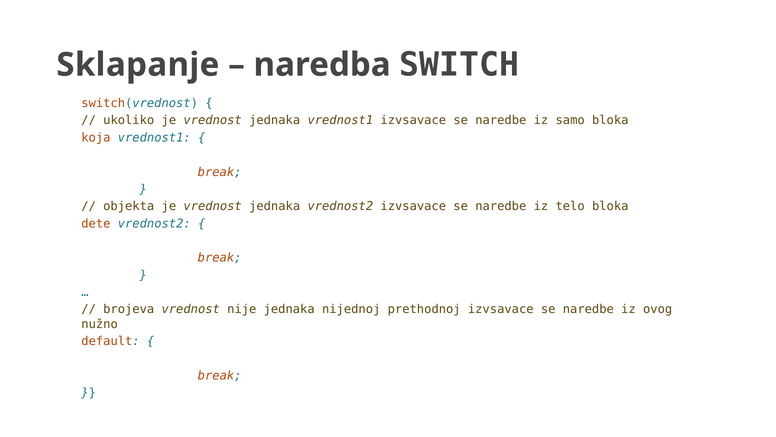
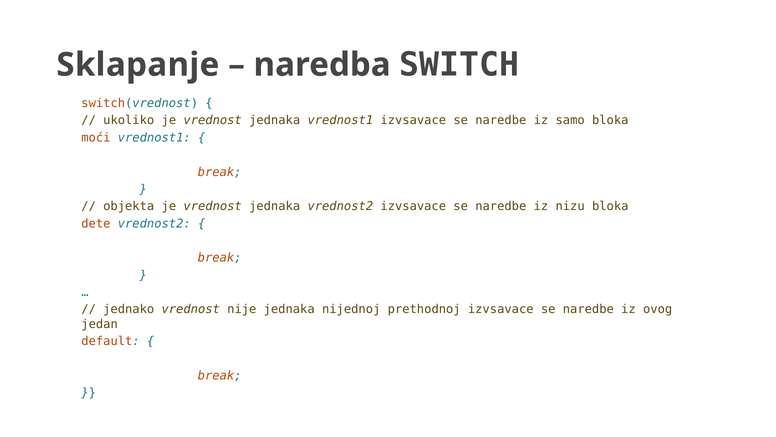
koja: koja -> moći
telo: telo -> nizu
brojeva: brojeva -> jednako
nužno: nužno -> jedan
